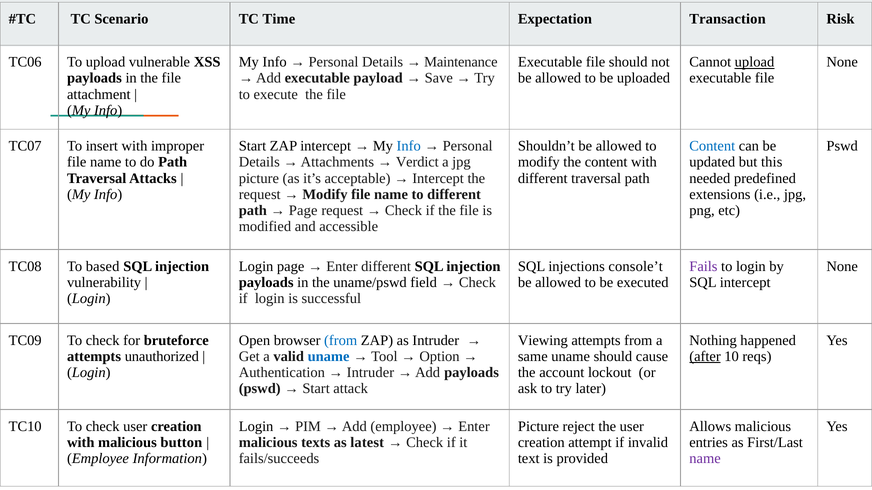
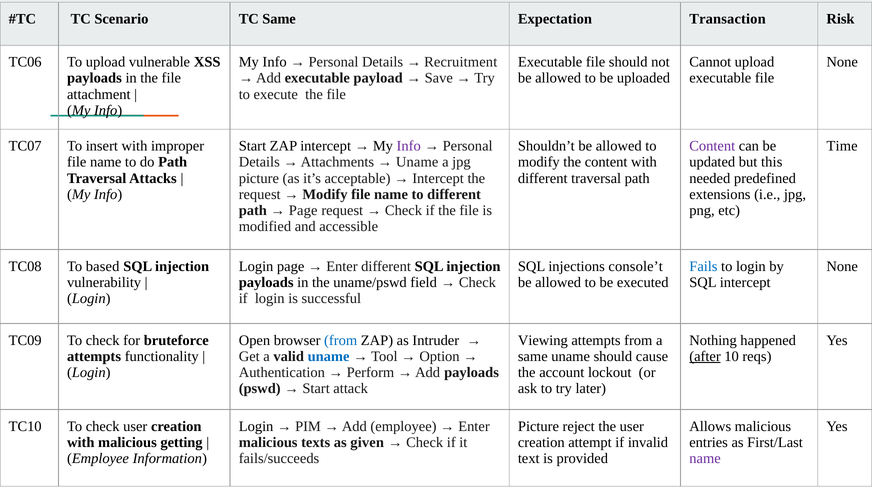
TC Time: Time -> Same
Maintenance: Maintenance -> Recruitment
upload at (755, 62) underline: present -> none
Info at (409, 146) colour: blue -> purple
Content at (712, 146) colour: blue -> purple
Pswd at (842, 146): Pswd -> Time
Verdict at (417, 162): Verdict -> Uname
Fails colour: purple -> blue
unauthorized: unauthorized -> functionality
Intruder at (370, 373): Intruder -> Perform
button: button -> getting
latest: latest -> given
